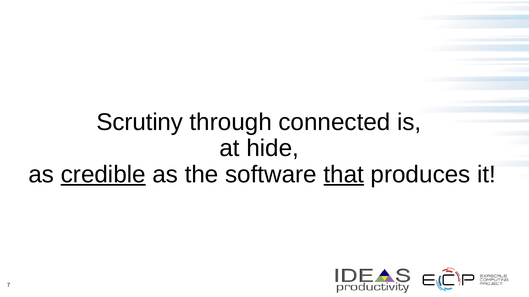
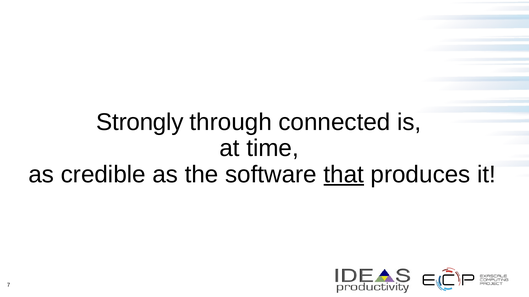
Scrutiny: Scrutiny -> Strongly
hide: hide -> time
credible underline: present -> none
